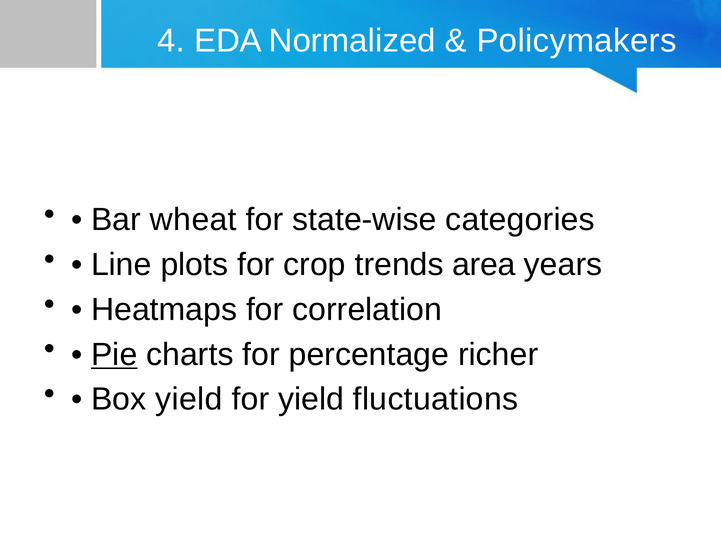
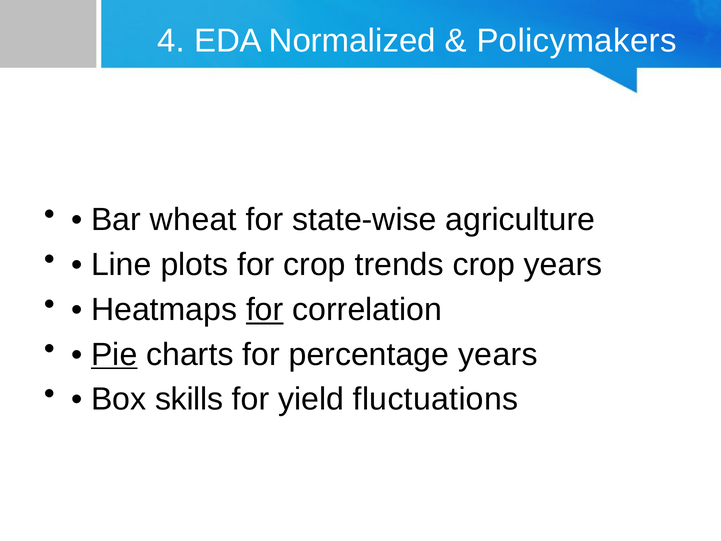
categories: categories -> agriculture
trends area: area -> crop
for at (265, 309) underline: none -> present
percentage richer: richer -> years
Box yield: yield -> skills
